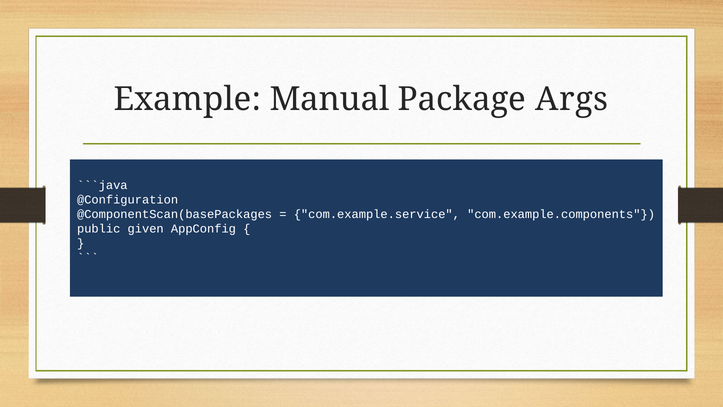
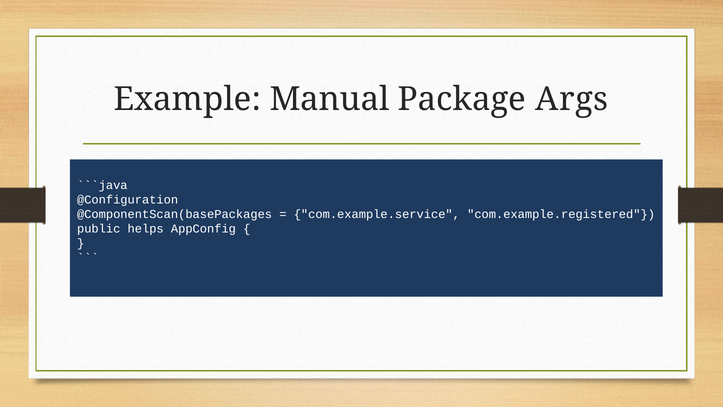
com.example.components: com.example.components -> com.example.registered
given: given -> helps
